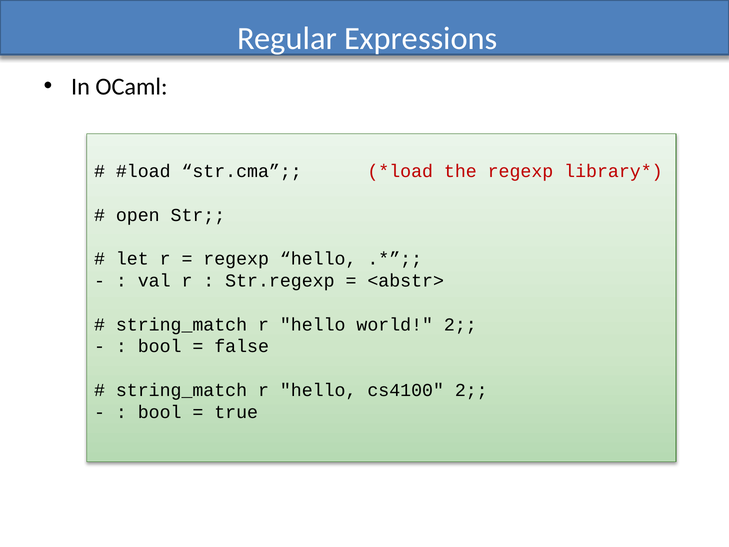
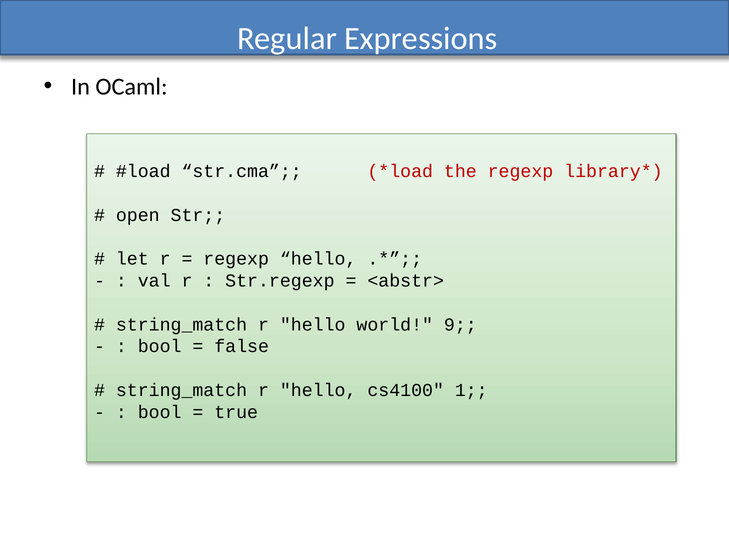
world 2: 2 -> 9
cs4100 2: 2 -> 1
